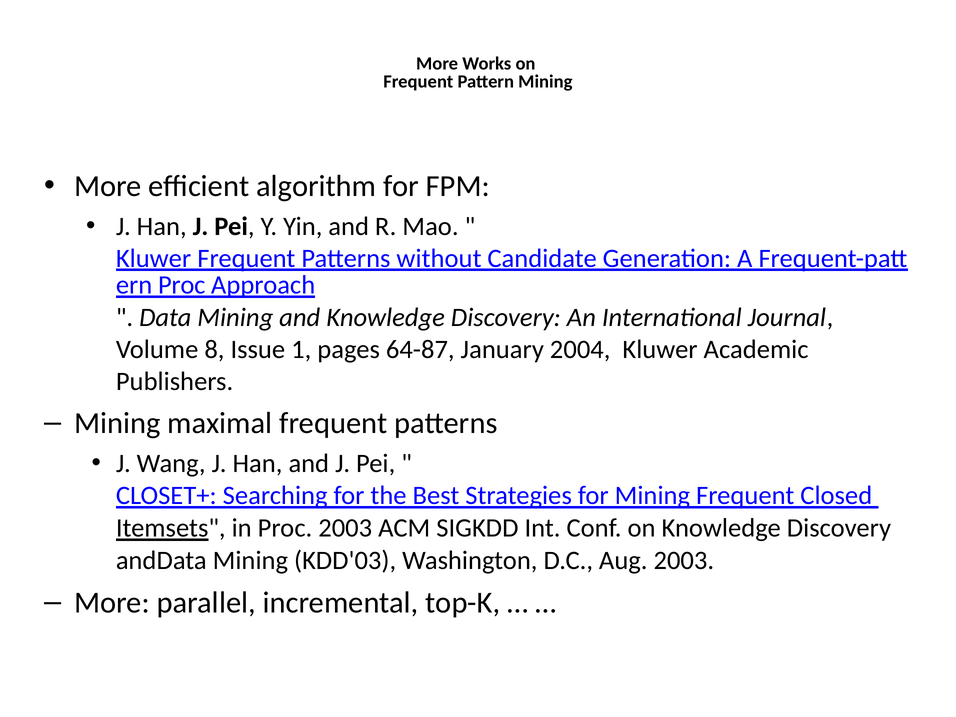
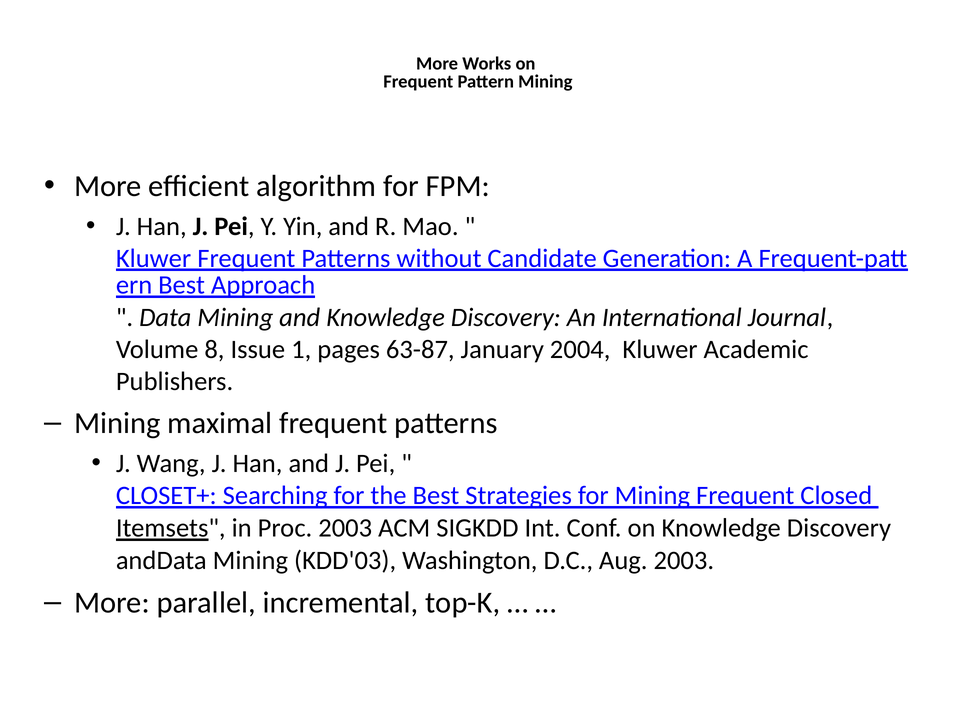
Proc at (182, 285): Proc -> Best
64-87: 64-87 -> 63-87
